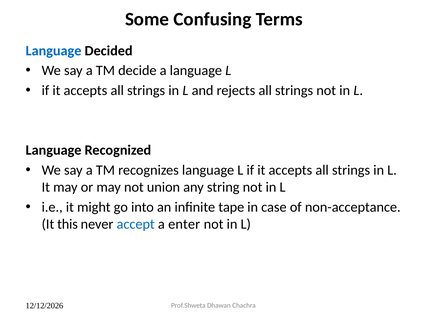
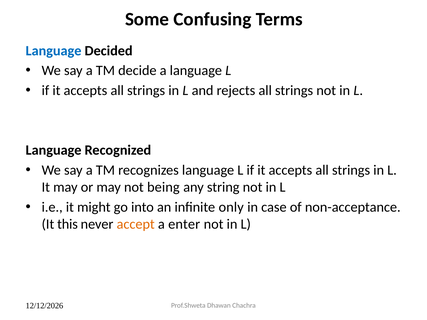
union: union -> being
tape: tape -> only
accept colour: blue -> orange
